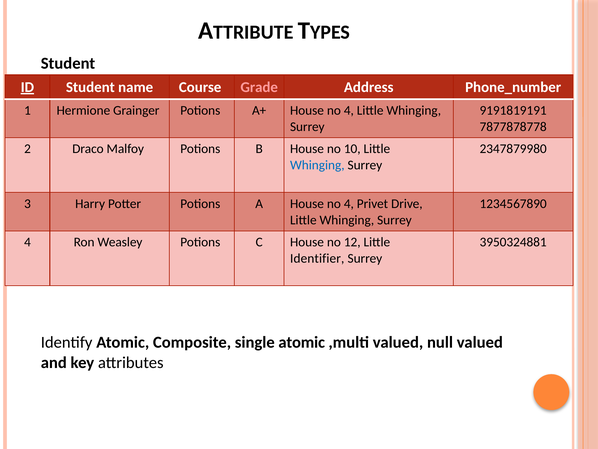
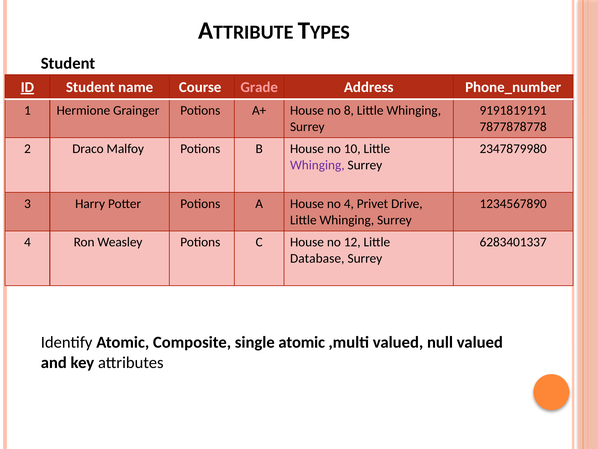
A+ House no 4: 4 -> 8
Whinging at (317, 165) colour: blue -> purple
3950324881: 3950324881 -> 6283401337
Identifier: Identifier -> Database
